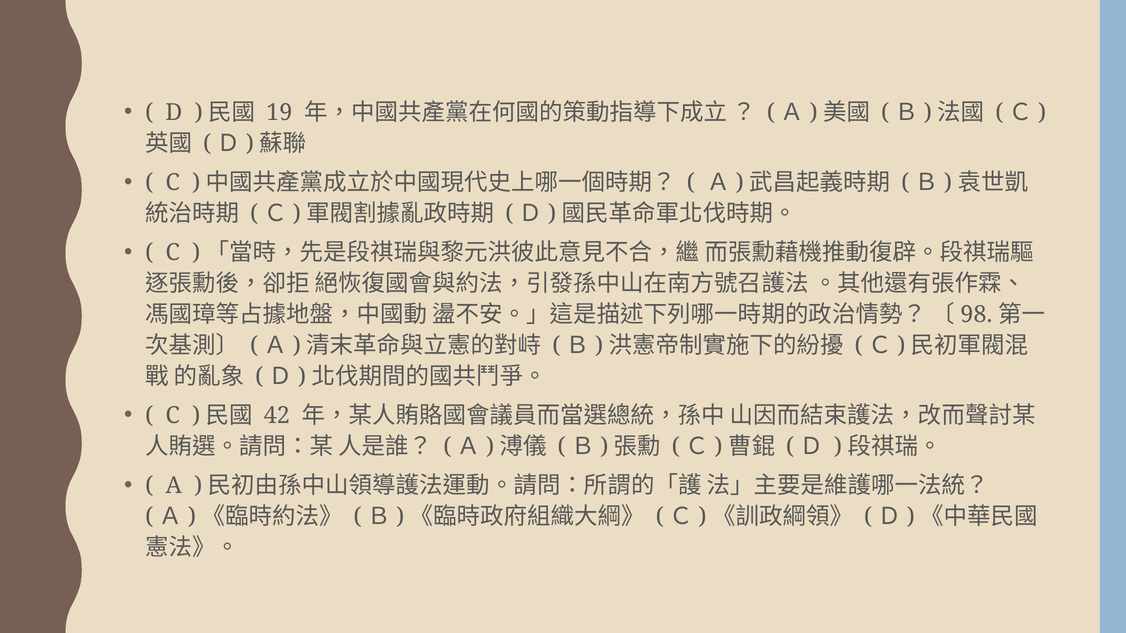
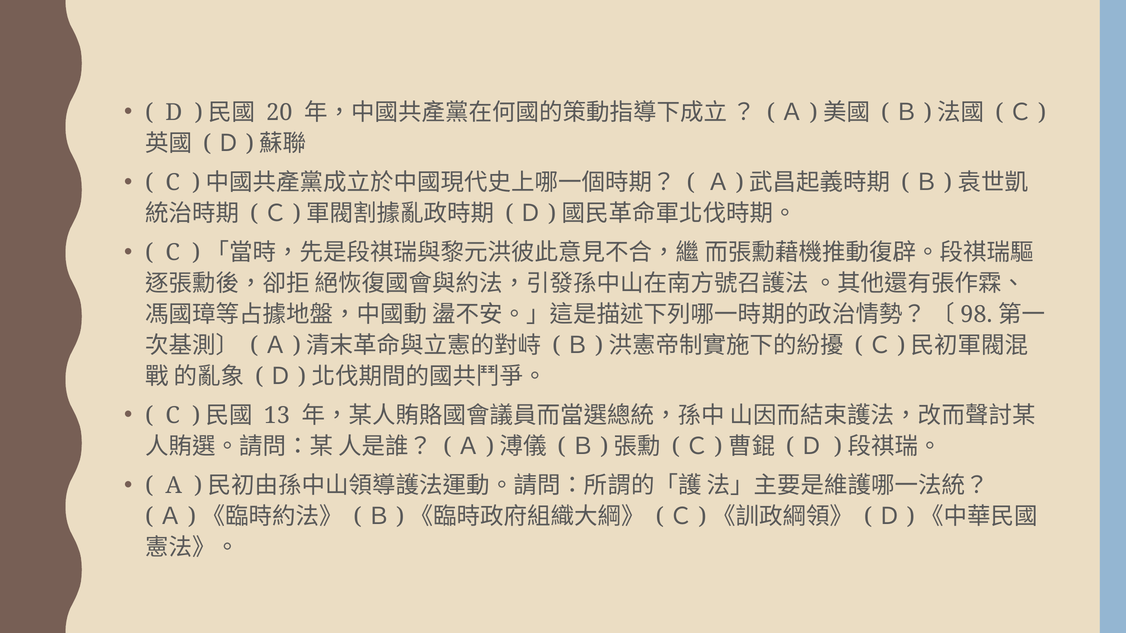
19: 19 -> 20
42: 42 -> 13
